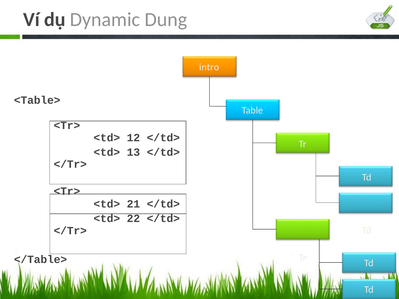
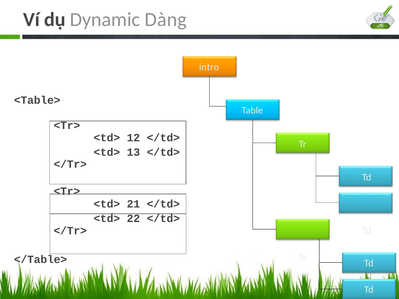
Dung: Dung -> Dàng
